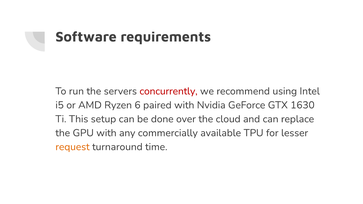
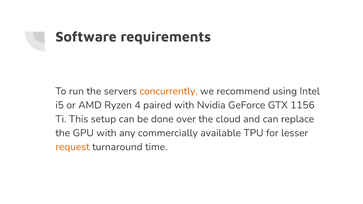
concurrently colour: red -> orange
6: 6 -> 4
1630: 1630 -> 1156
